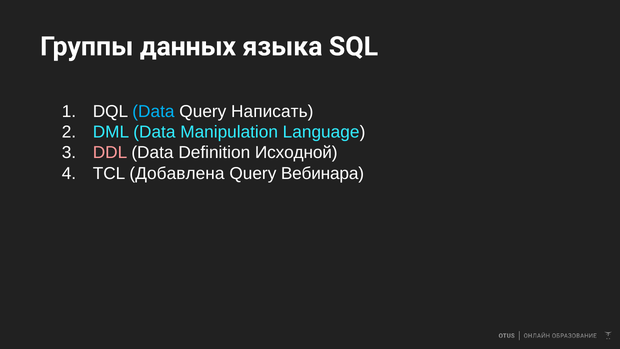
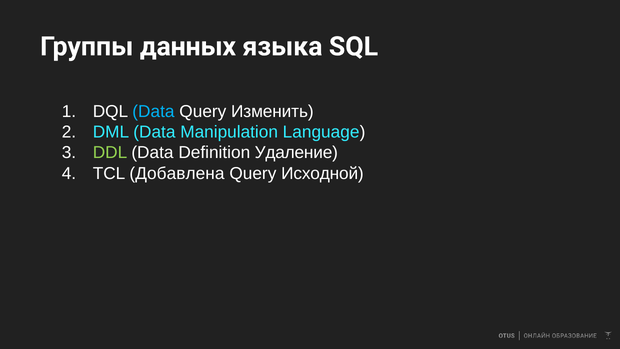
Написать: Написать -> Изменить
DDL colour: pink -> light green
Исходной: Исходной -> Удаление
Вебинара: Вебинара -> Исходной
